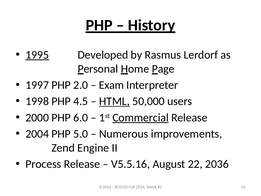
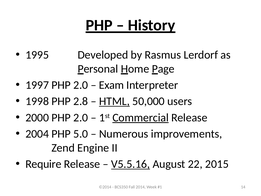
1995 underline: present -> none
4.5: 4.5 -> 2.8
6.0 at (81, 117): 6.0 -> 2.0
Process: Process -> Require
V5.5.16 underline: none -> present
2036: 2036 -> 2015
